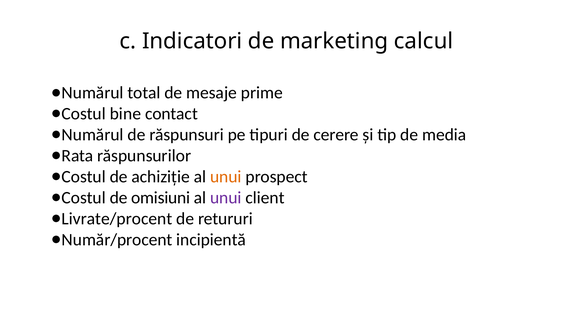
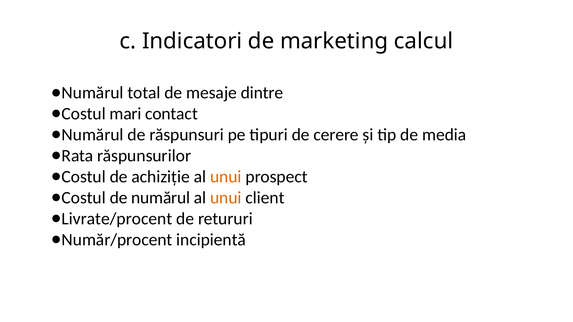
prime: prime -> dintre
bine: bine -> mari
de omisiuni: omisiuni -> numărul
unui at (226, 198) colour: purple -> orange
